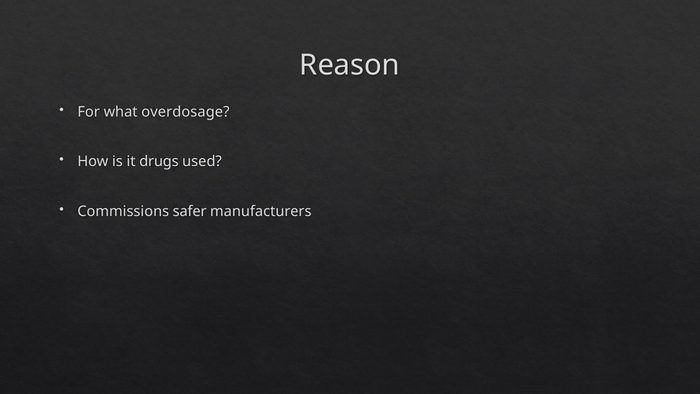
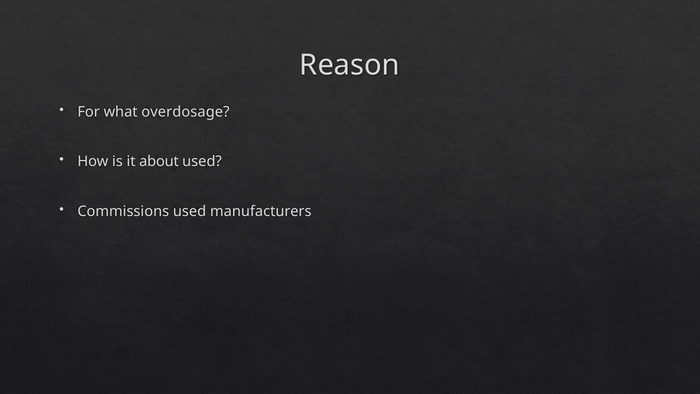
drugs: drugs -> about
Commissions safer: safer -> used
